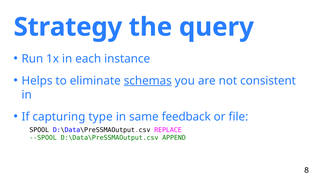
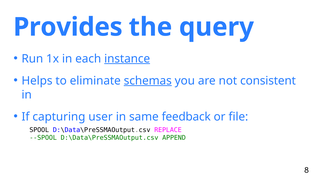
Strategy: Strategy -> Provides
instance underline: none -> present
type: type -> user
